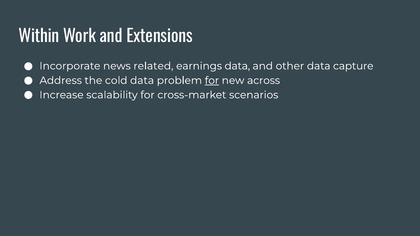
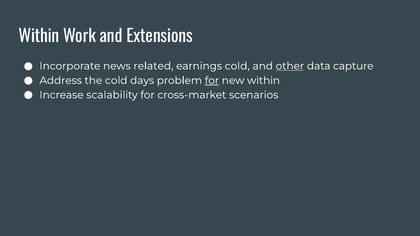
earnings data: data -> cold
other underline: none -> present
cold data: data -> days
new across: across -> within
